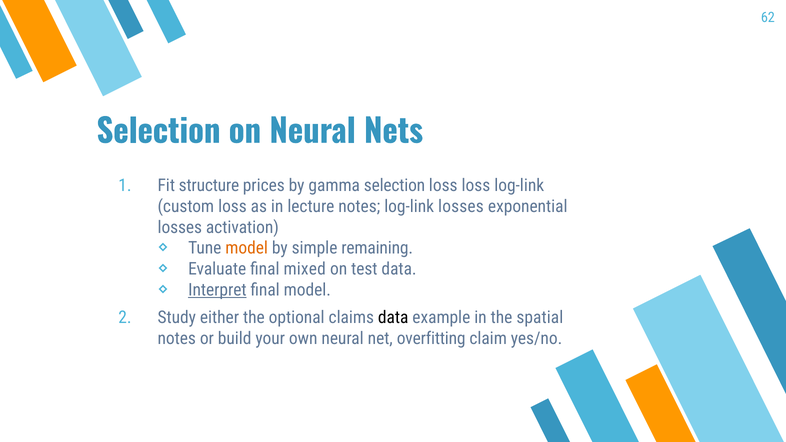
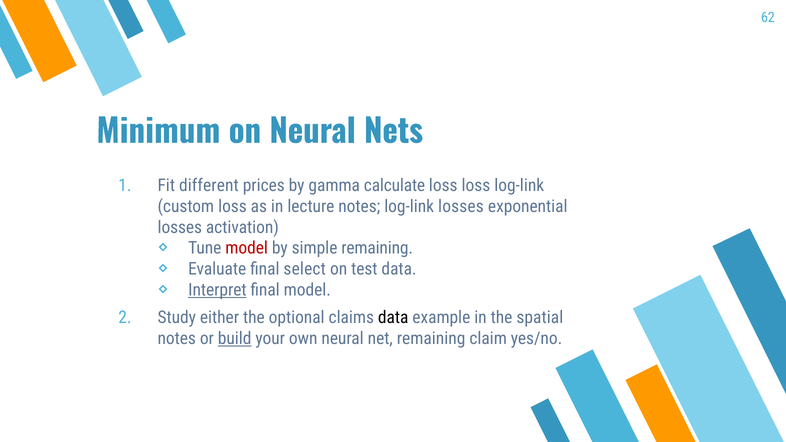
Selection at (158, 132): Selection -> Minimum
structure: structure -> different
gamma selection: selection -> calculate
model at (247, 248) colour: orange -> red
mixed: mixed -> select
build underline: none -> present
net overfitting: overfitting -> remaining
